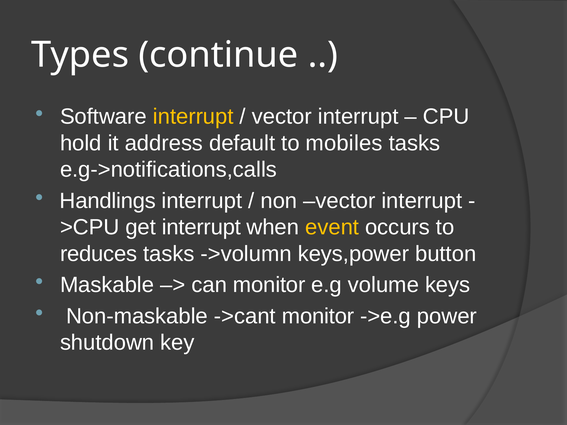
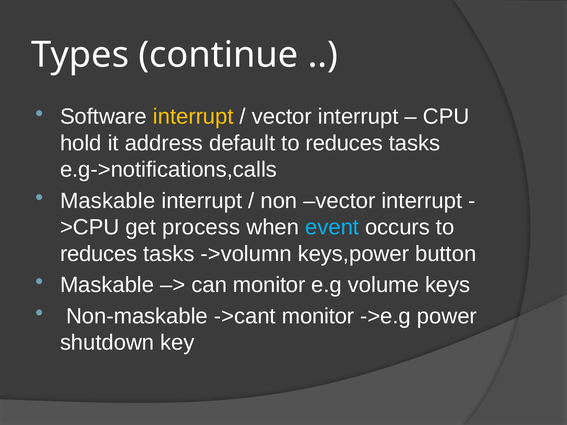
default to mobiles: mobiles -> reduces
Handlings at (108, 201): Handlings -> Maskable
get interrupt: interrupt -> process
event colour: yellow -> light blue
